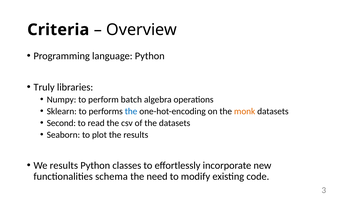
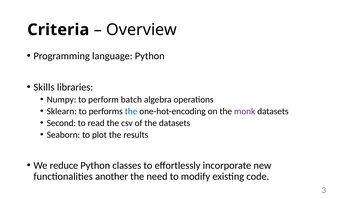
Truly: Truly -> Skills
monk colour: orange -> purple
We results: results -> reduce
schema: schema -> another
